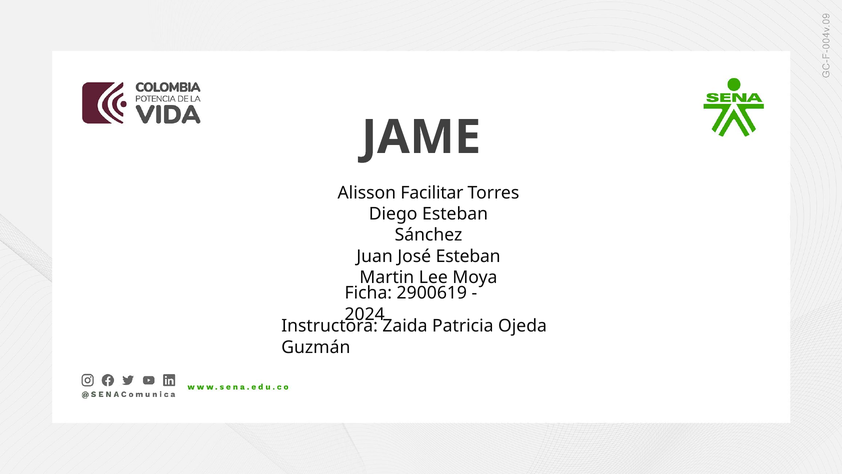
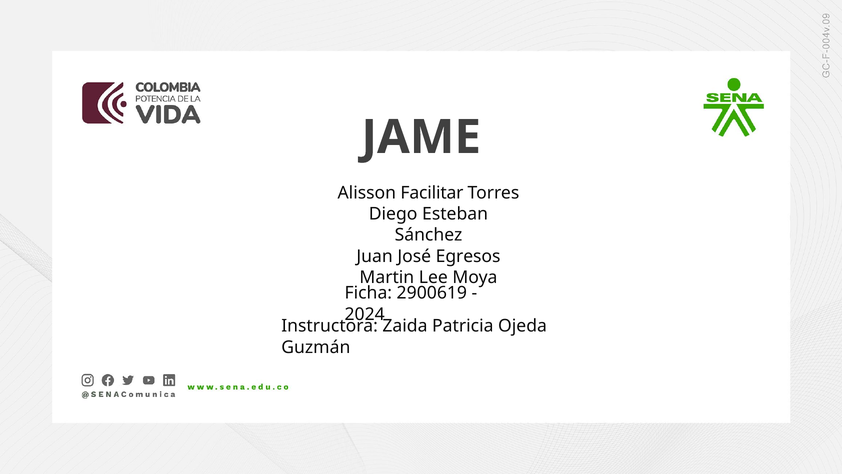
José Esteban: Esteban -> Egresos
